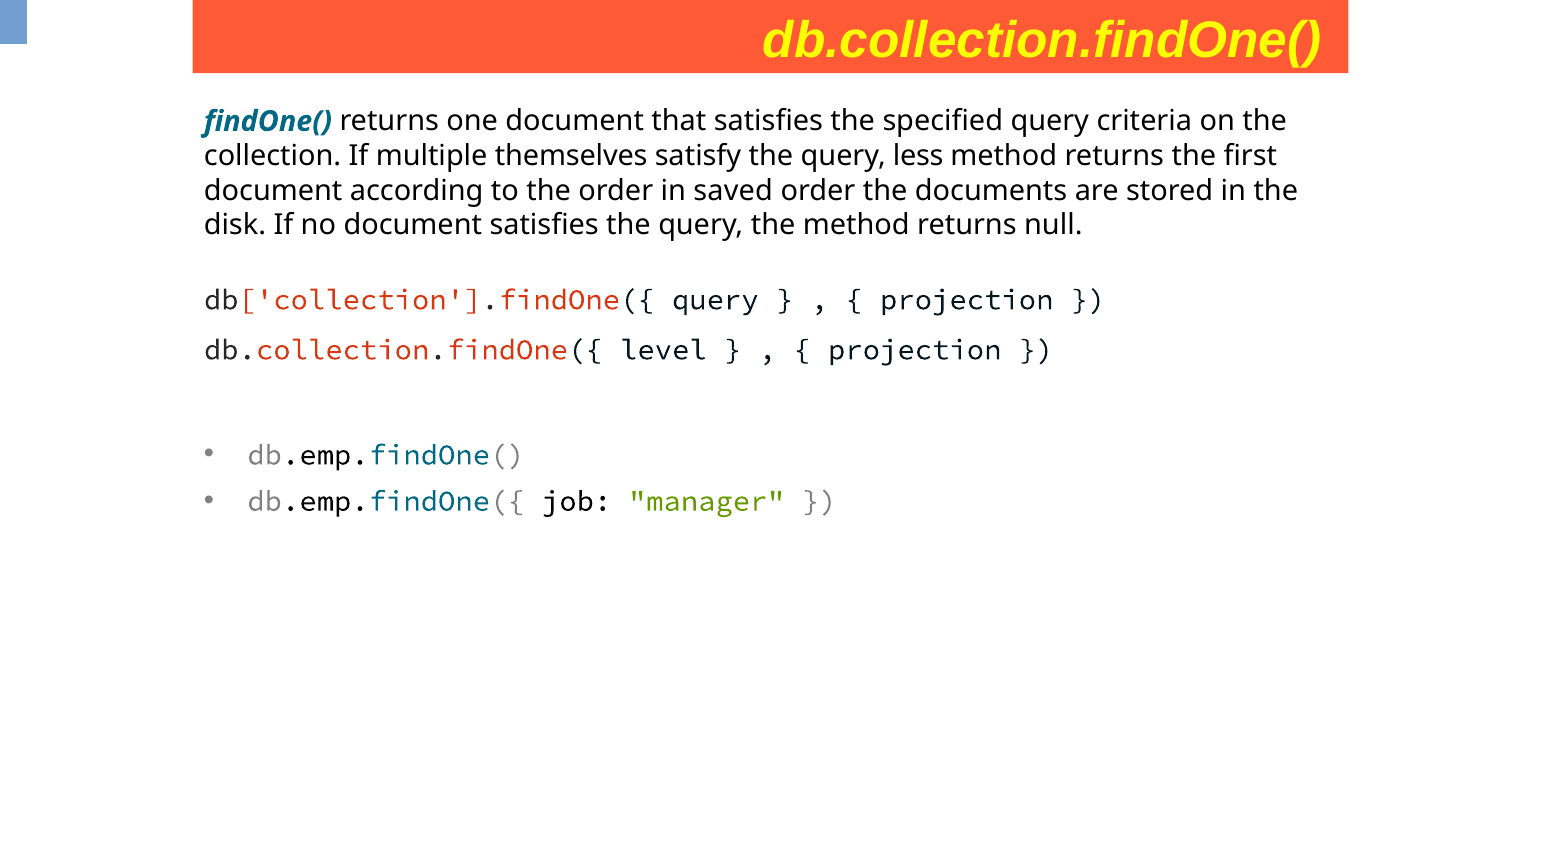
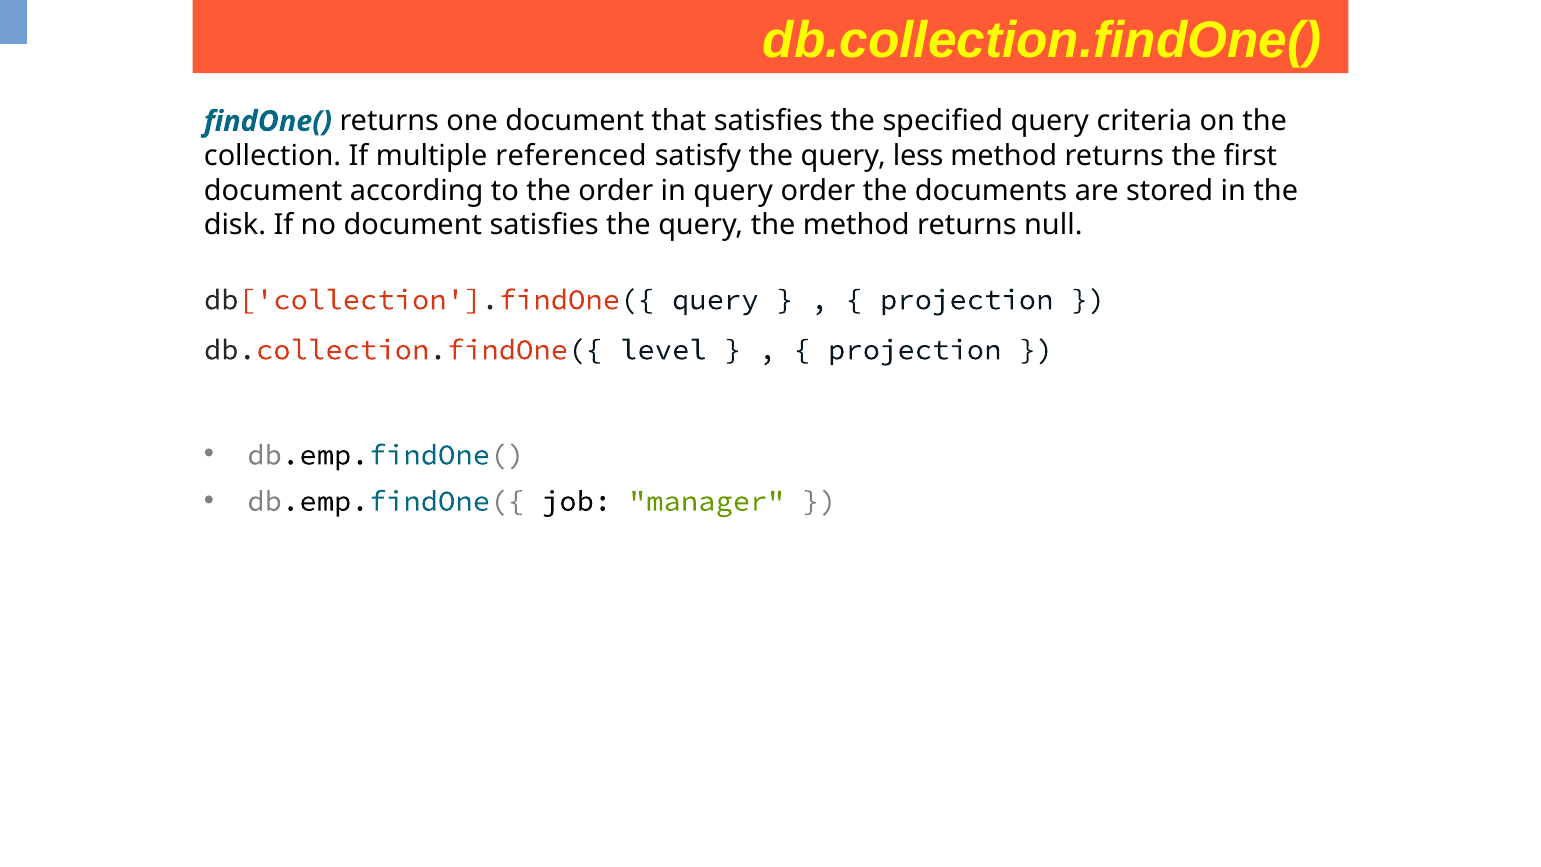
themselves: themselves -> referenced
in saved: saved -> query
